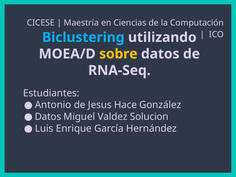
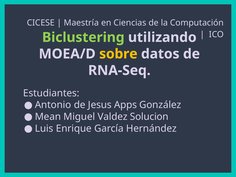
Biclustering colour: light blue -> light green
Hace: Hace -> Apps
Datos at (48, 117): Datos -> Mean
